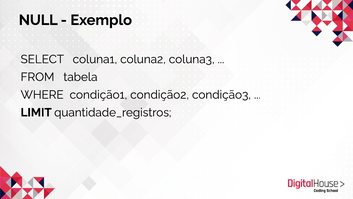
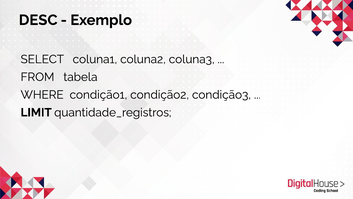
NULL: NULL -> DESC
